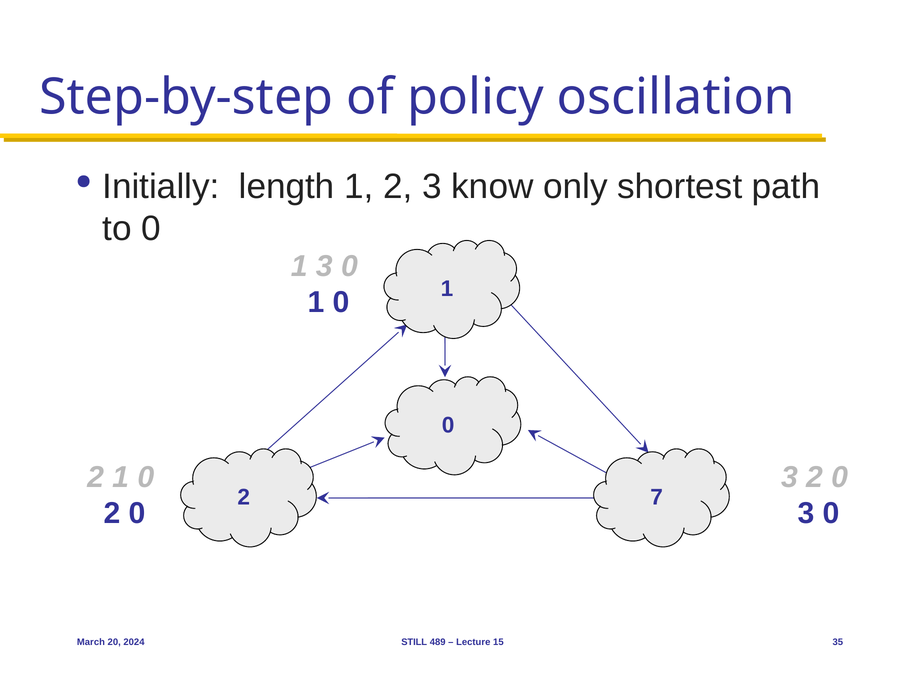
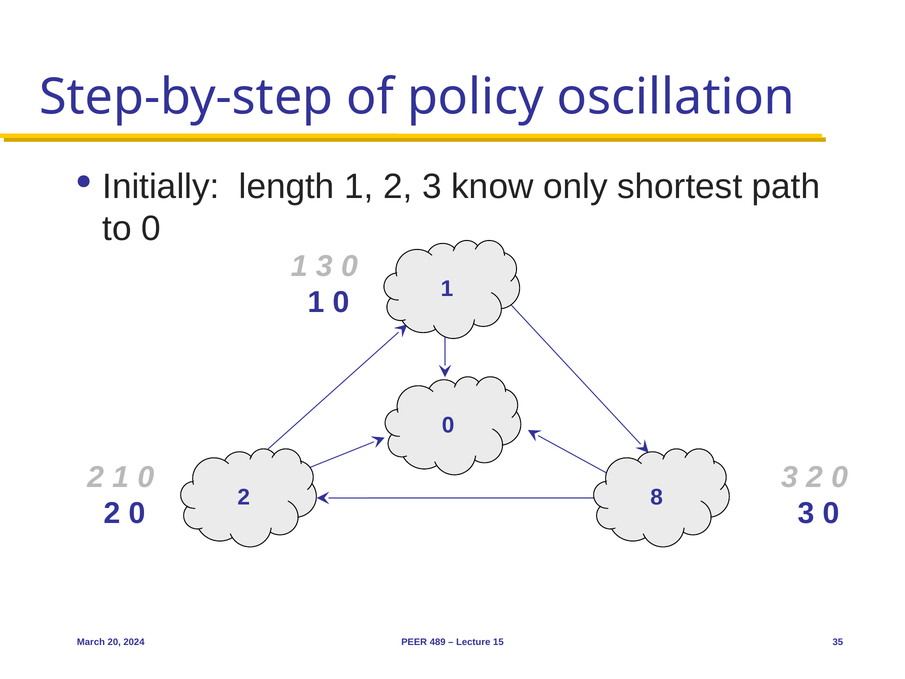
7: 7 -> 8
STILL: STILL -> PEER
